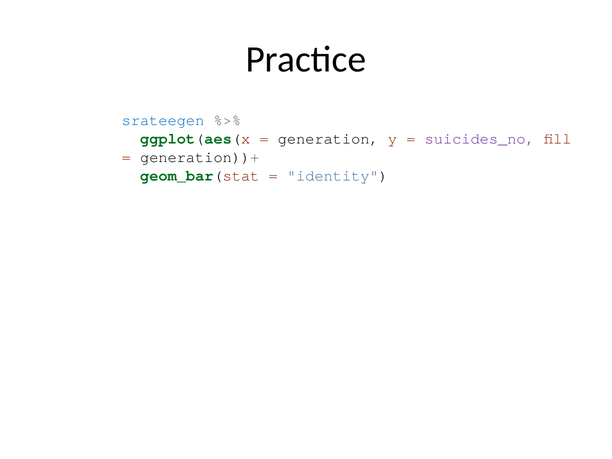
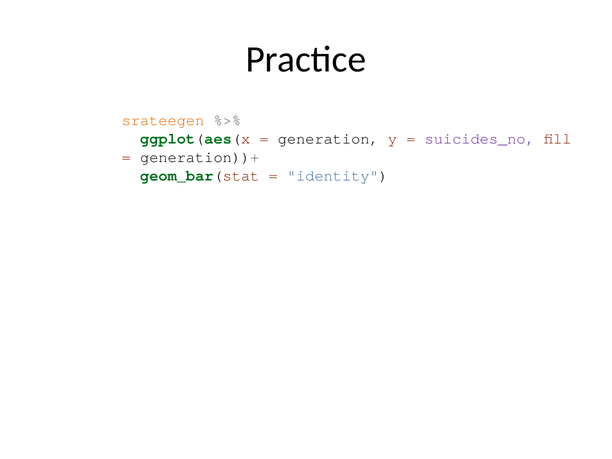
srateegen colour: blue -> orange
